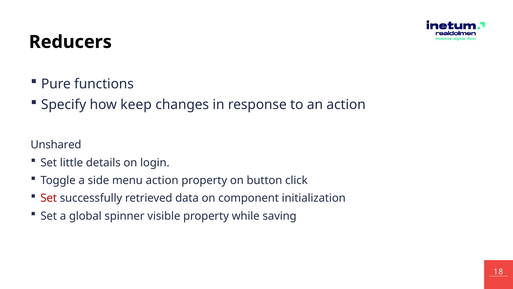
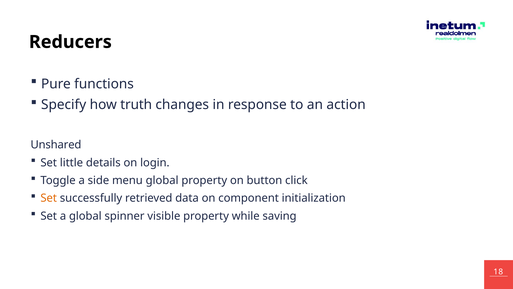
keep: keep -> truth
menu action: action -> global
Set at (49, 198) colour: red -> orange
